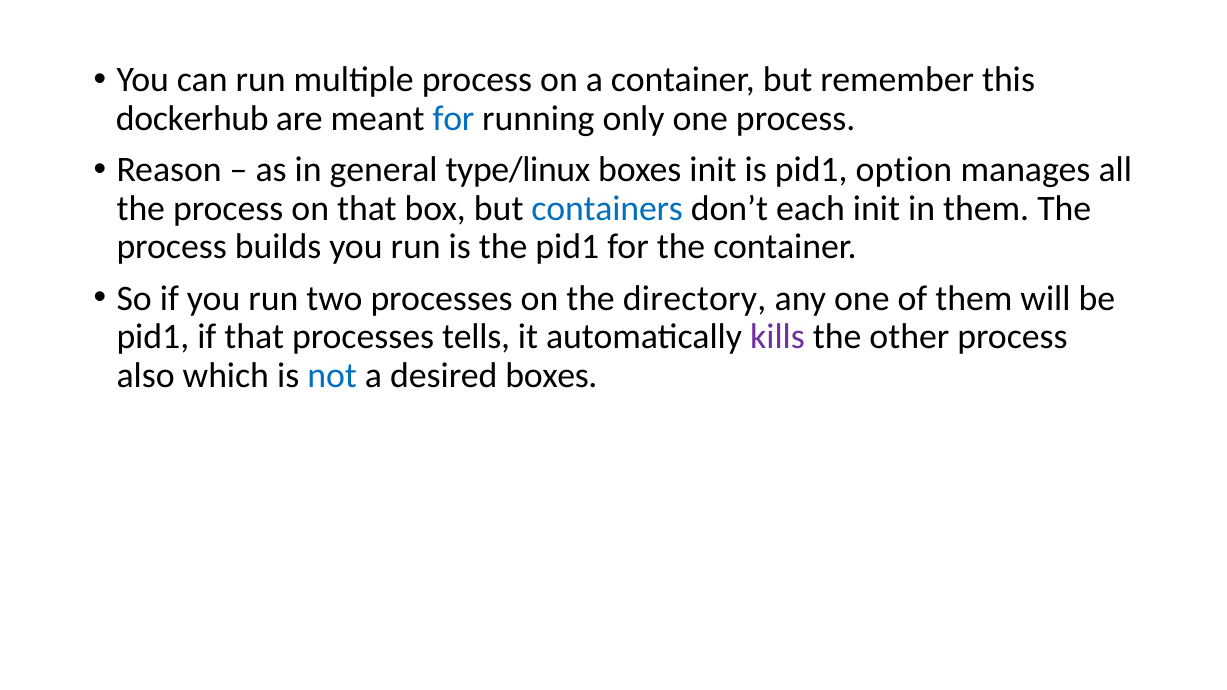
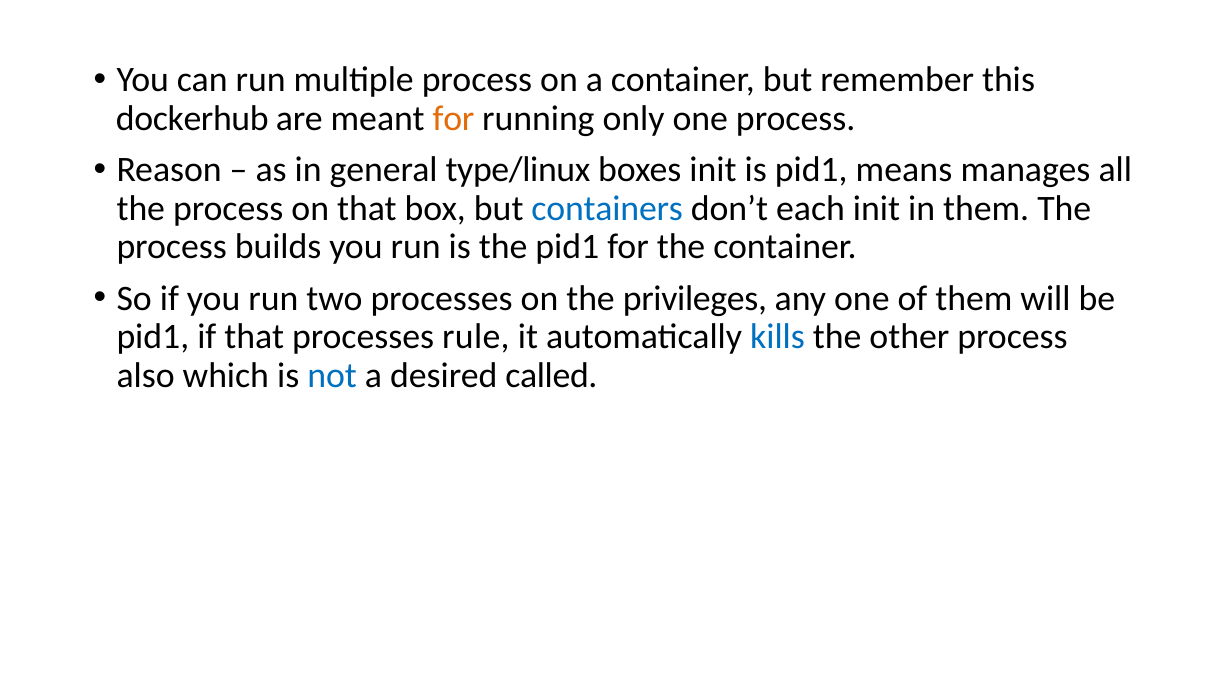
for at (454, 118) colour: blue -> orange
option: option -> means
directory: directory -> privileges
tells: tells -> rule
kills colour: purple -> blue
desired boxes: boxes -> called
